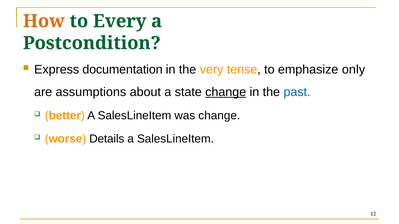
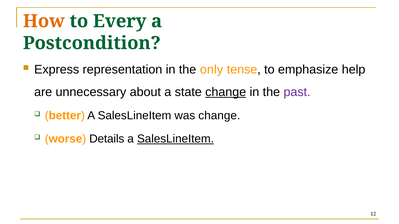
documentation: documentation -> representation
very: very -> only
only: only -> help
assumptions: assumptions -> unnecessary
past colour: blue -> purple
SalesLineItem at (175, 139) underline: none -> present
